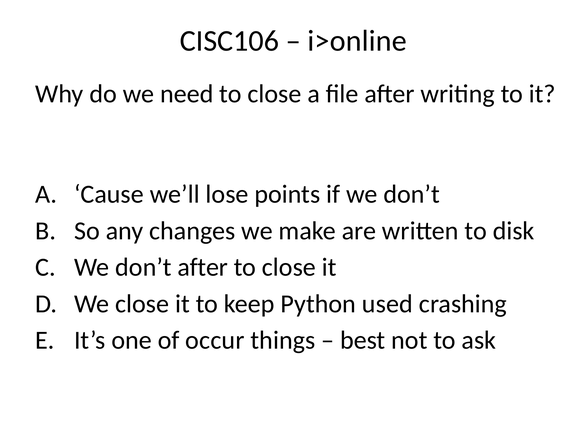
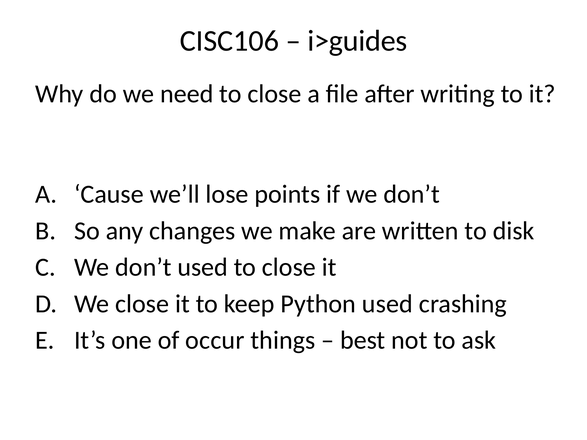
i>online: i>online -> i>guides
don’t after: after -> used
